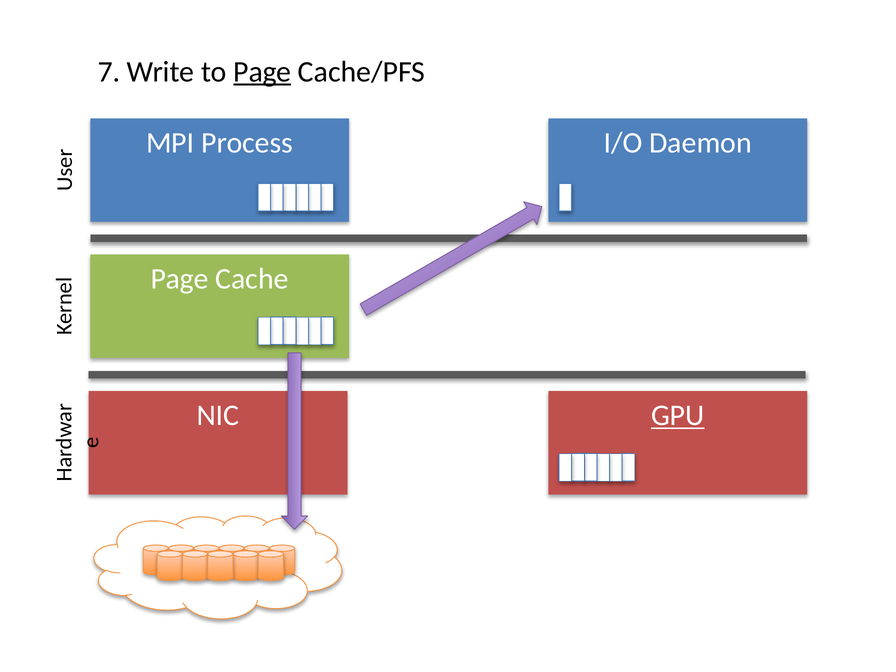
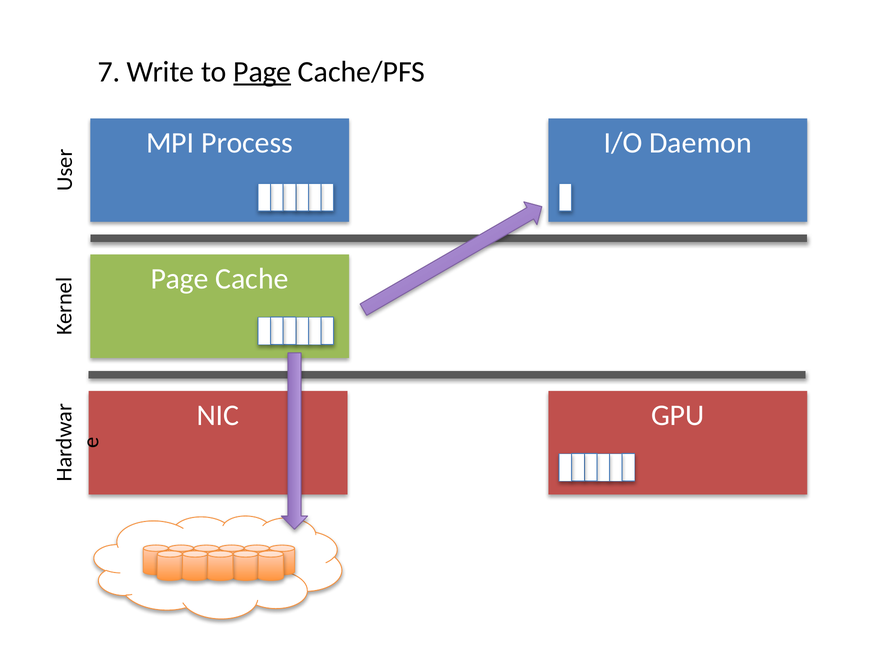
GPU underline: present -> none
